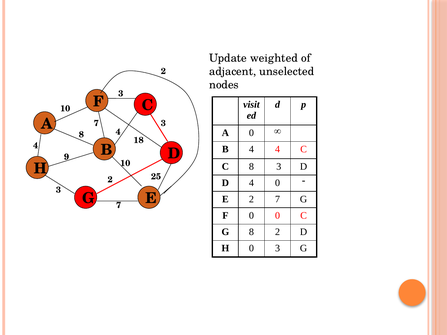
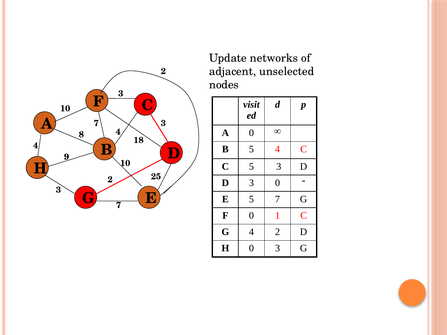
weighted: weighted -> networks
B 4: 4 -> 5
C 8: 8 -> 5
D 4: 4 -> 3
E 2: 2 -> 5
0 0: 0 -> 1
G 8: 8 -> 4
